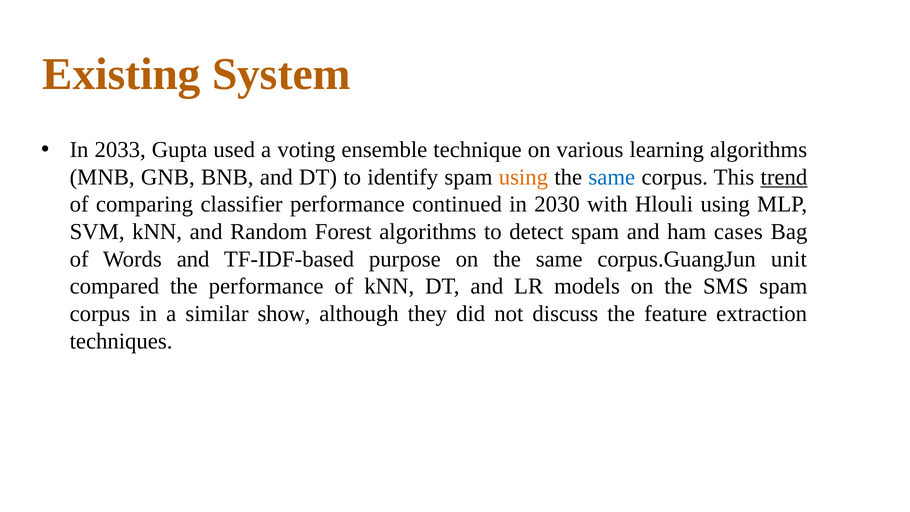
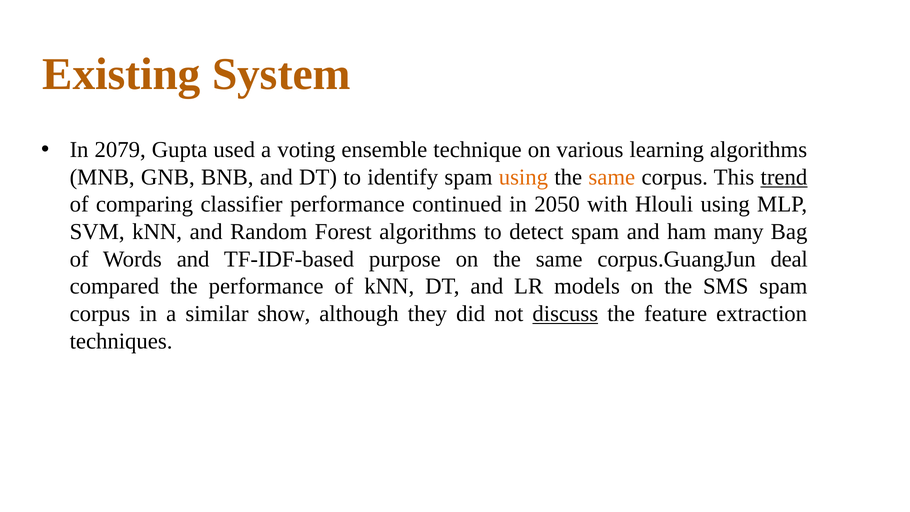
2033: 2033 -> 2079
same at (612, 177) colour: blue -> orange
2030: 2030 -> 2050
cases: cases -> many
unit: unit -> deal
discuss underline: none -> present
